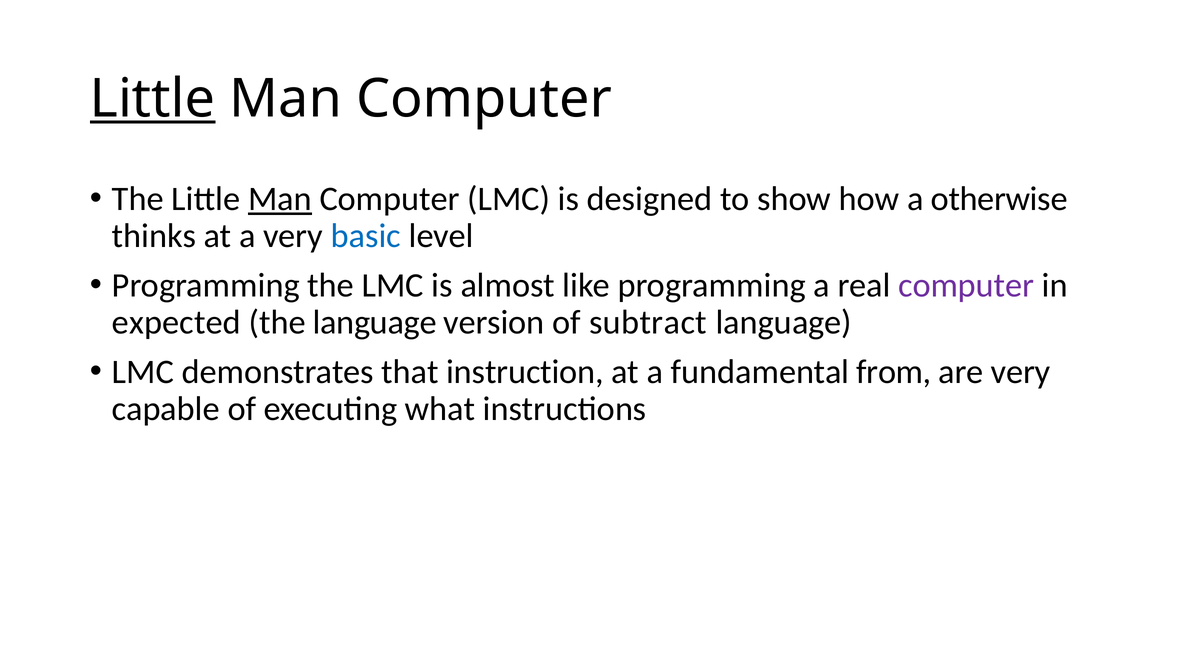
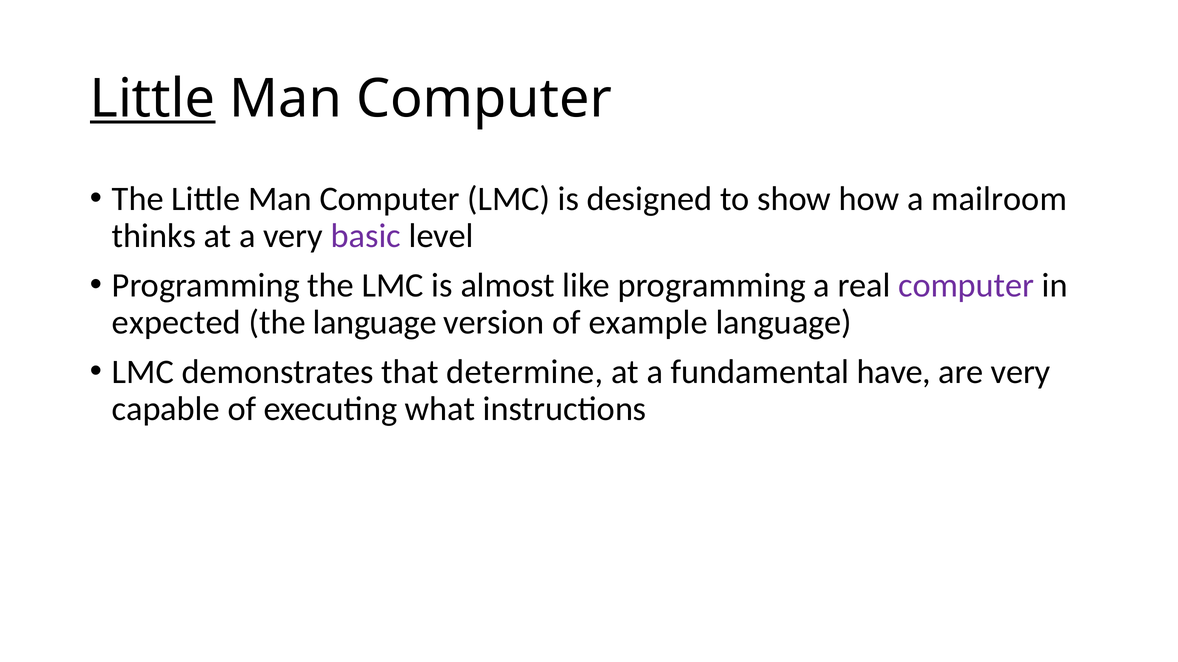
Man at (280, 199) underline: present -> none
otherwise: otherwise -> mailroom
basic colour: blue -> purple
subtract: subtract -> example
instruction: instruction -> determine
from: from -> have
